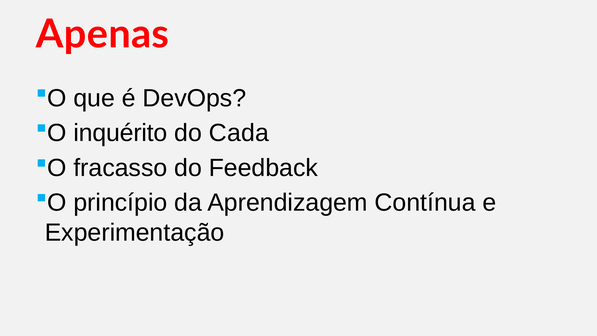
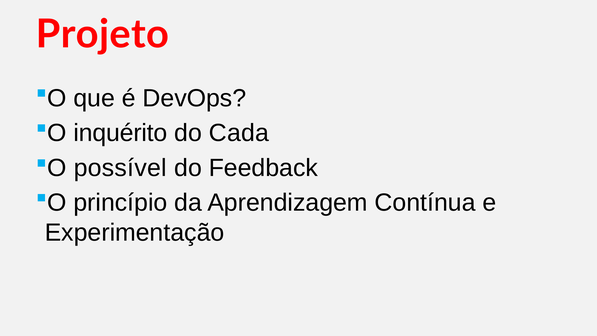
Apenas: Apenas -> Projeto
fracasso: fracasso -> possível
